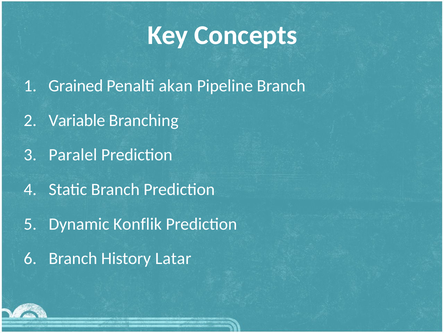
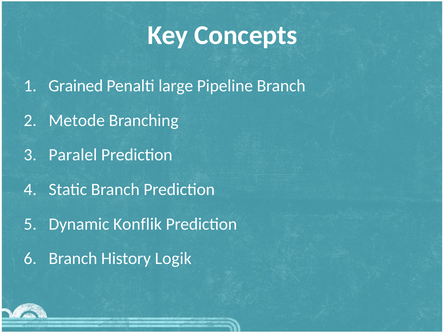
akan: akan -> large
Variable: Variable -> Metode
Latar: Latar -> Logik
